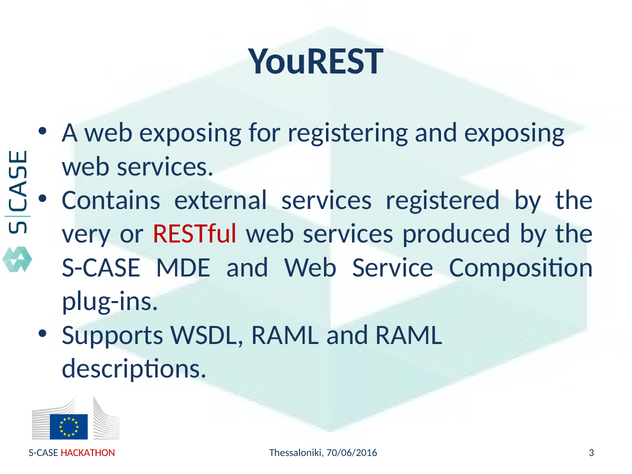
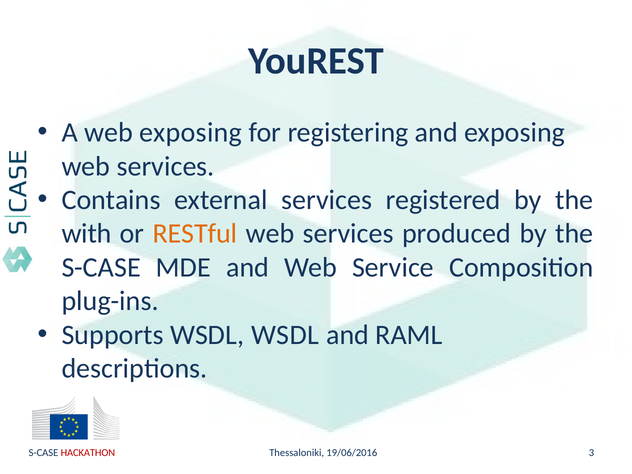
very: very -> with
RESTful colour: red -> orange
WSDL RAML: RAML -> WSDL
70/06/2016: 70/06/2016 -> 19/06/2016
